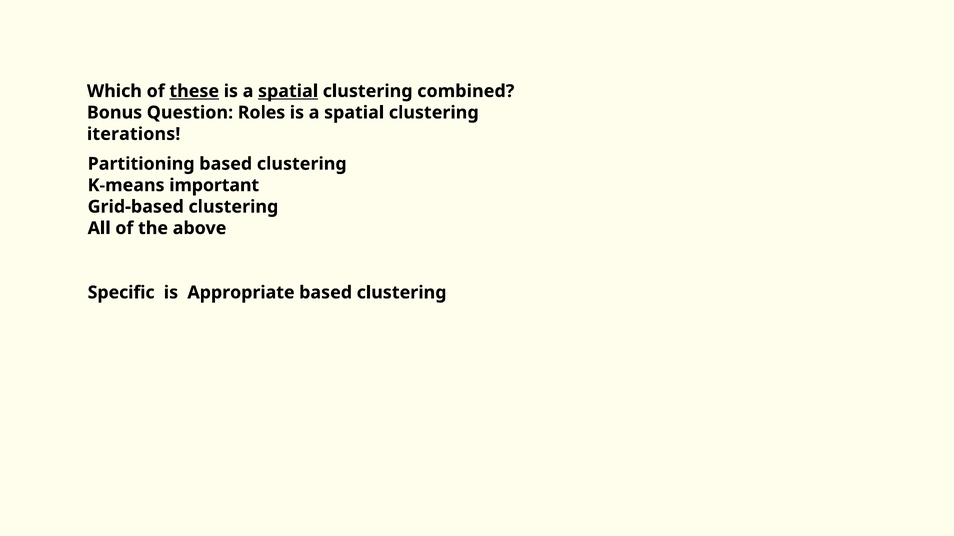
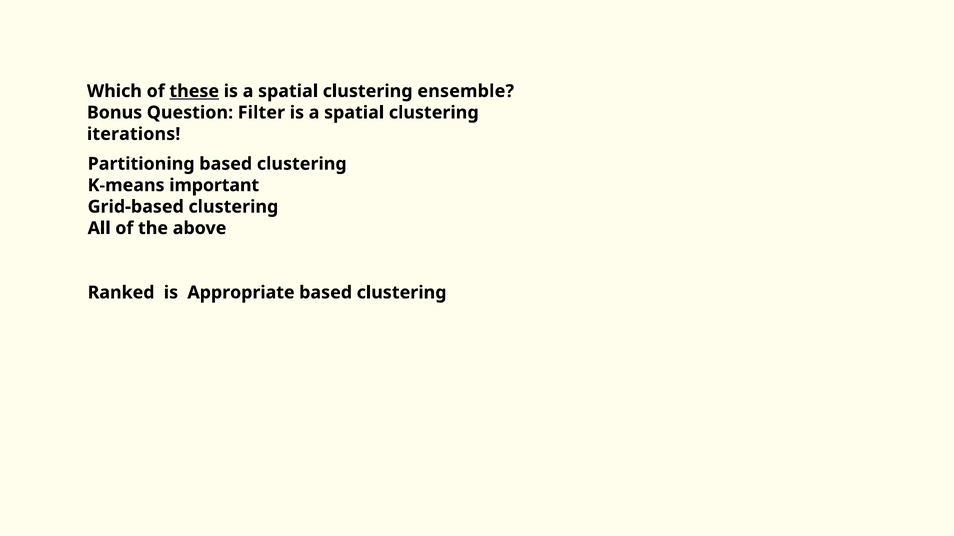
spatial at (288, 91) underline: present -> none
combined: combined -> ensemble
Roles: Roles -> Filter
Specific: Specific -> Ranked
